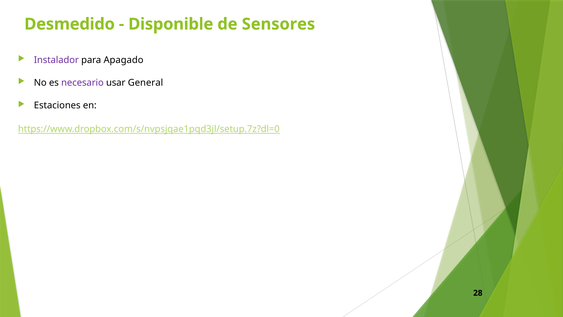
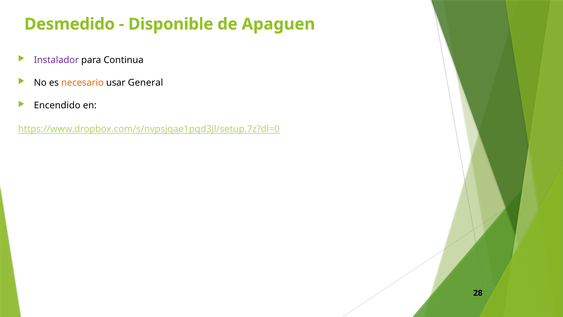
Sensores: Sensores -> Apaguen
Apagado: Apagado -> Continua
necesario colour: purple -> orange
Estaciones: Estaciones -> Encendido
